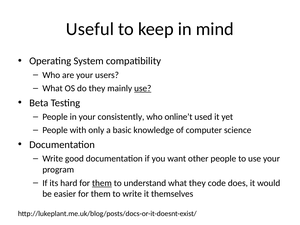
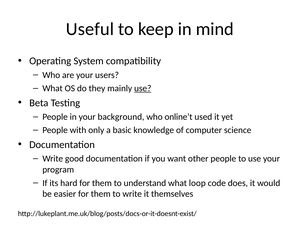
consistently: consistently -> background
them at (102, 183) underline: present -> none
what they: they -> loop
